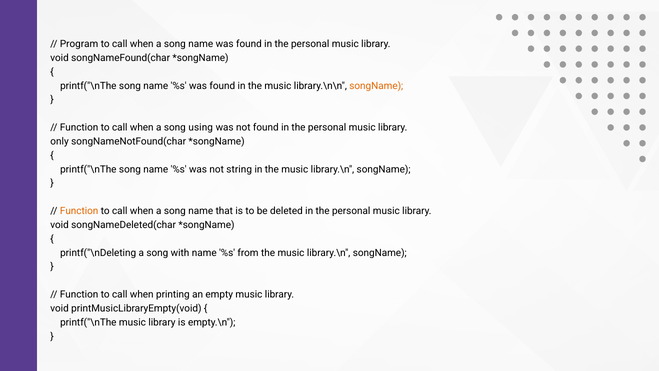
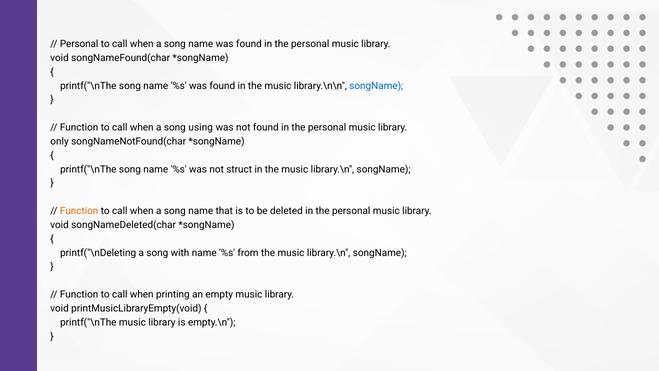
Program at (79, 44): Program -> Personal
songName at (376, 86) colour: orange -> blue
string: string -> struct
